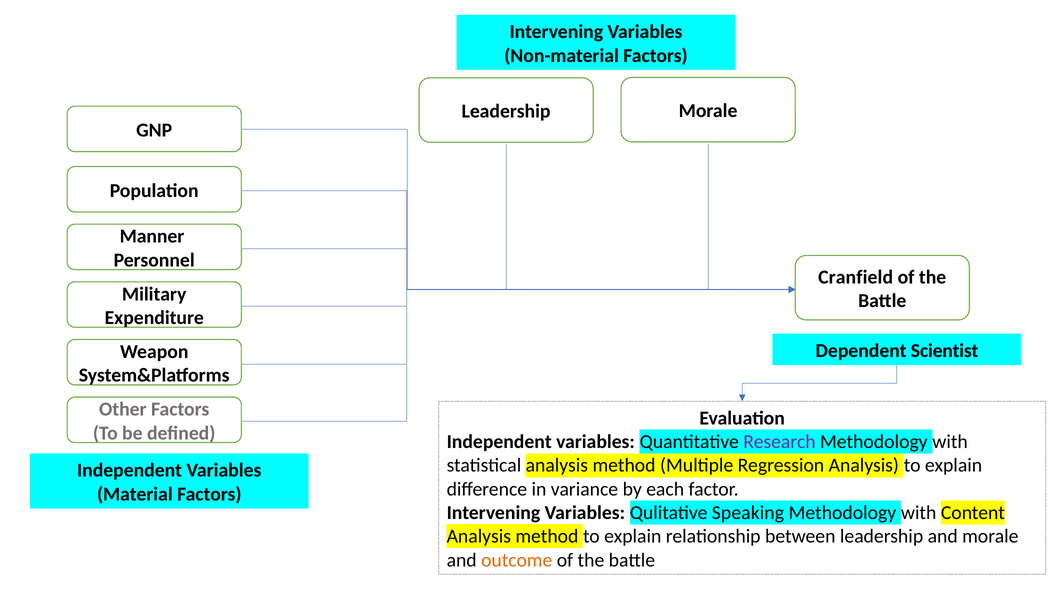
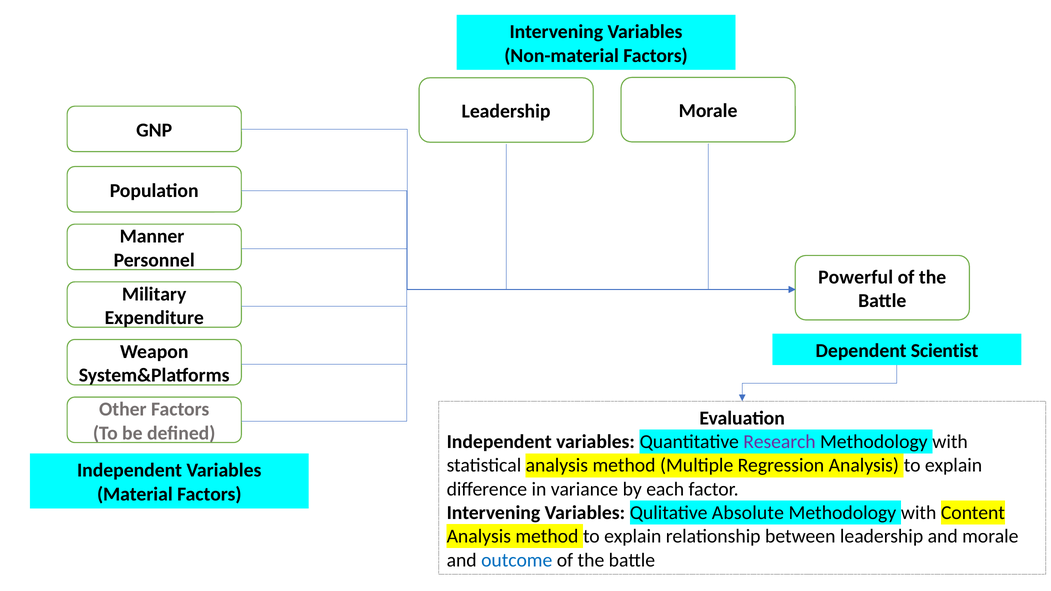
Cranfield: Cranfield -> Powerful
Speaking: Speaking -> Absolute
outcome colour: orange -> blue
